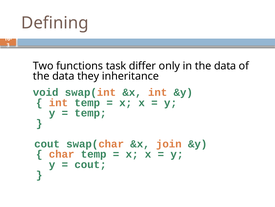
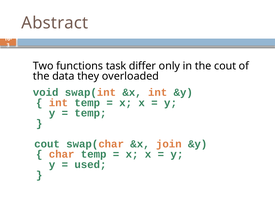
Defining: Defining -> Abstract
in the data: data -> cout
inheritance: inheritance -> overloaded
cout at (91, 164): cout -> used
